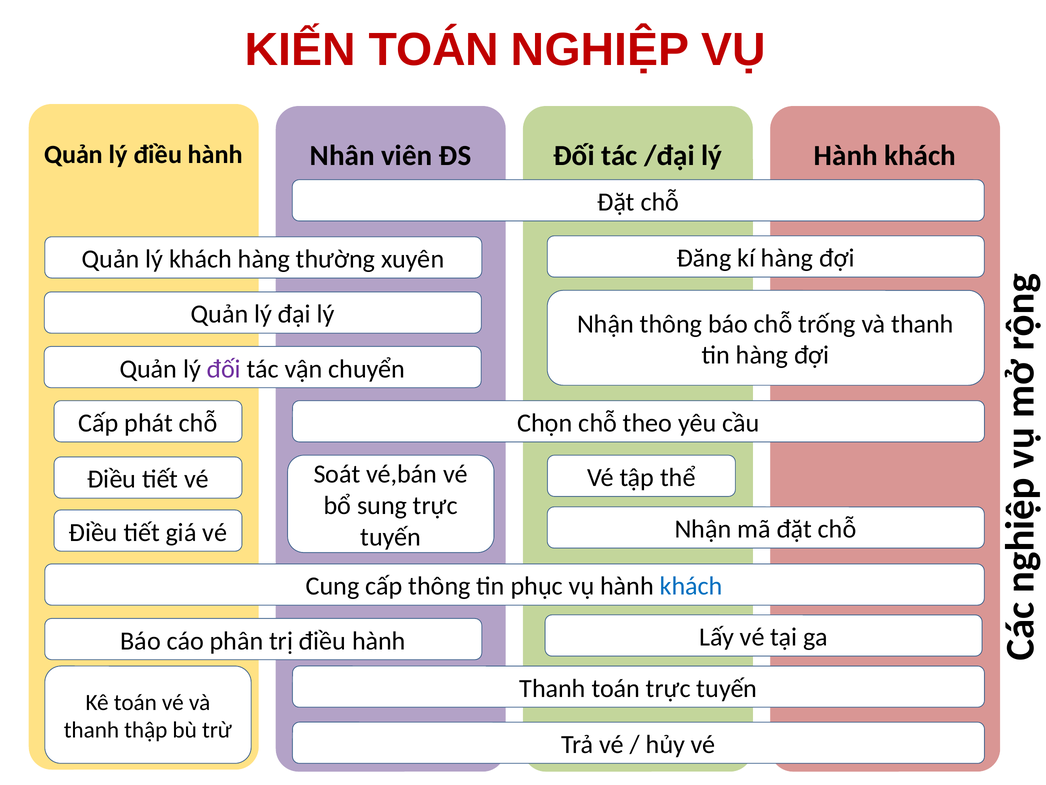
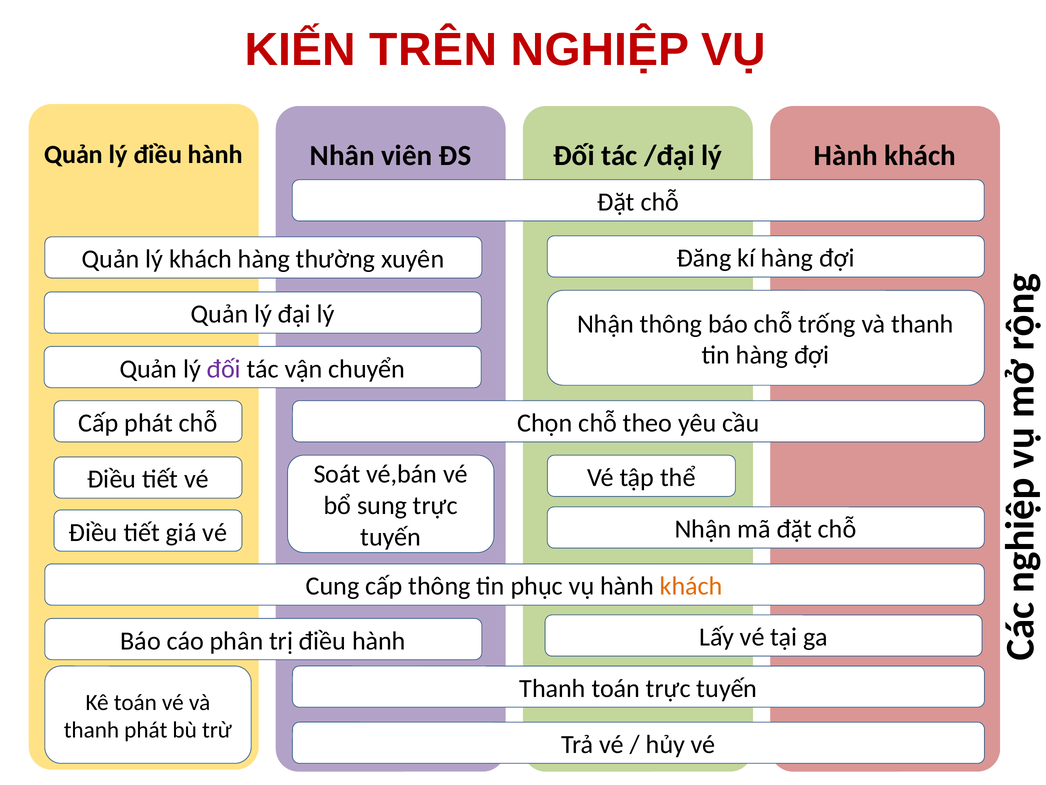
KIẾN TOÁN: TOÁN -> TRÊN
khách at (691, 586) colour: blue -> orange
thanh thập: thập -> phát
